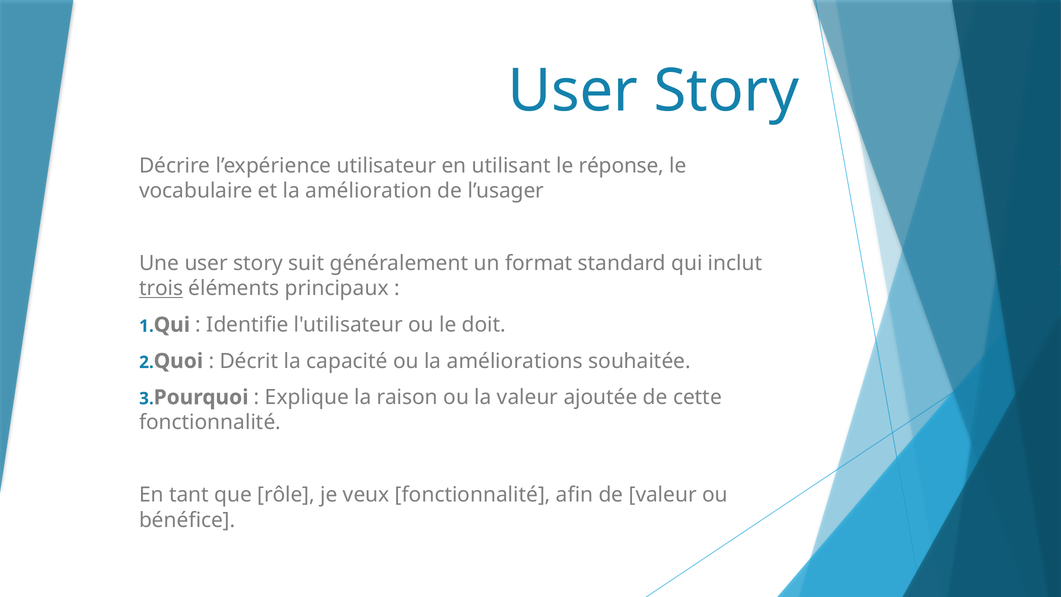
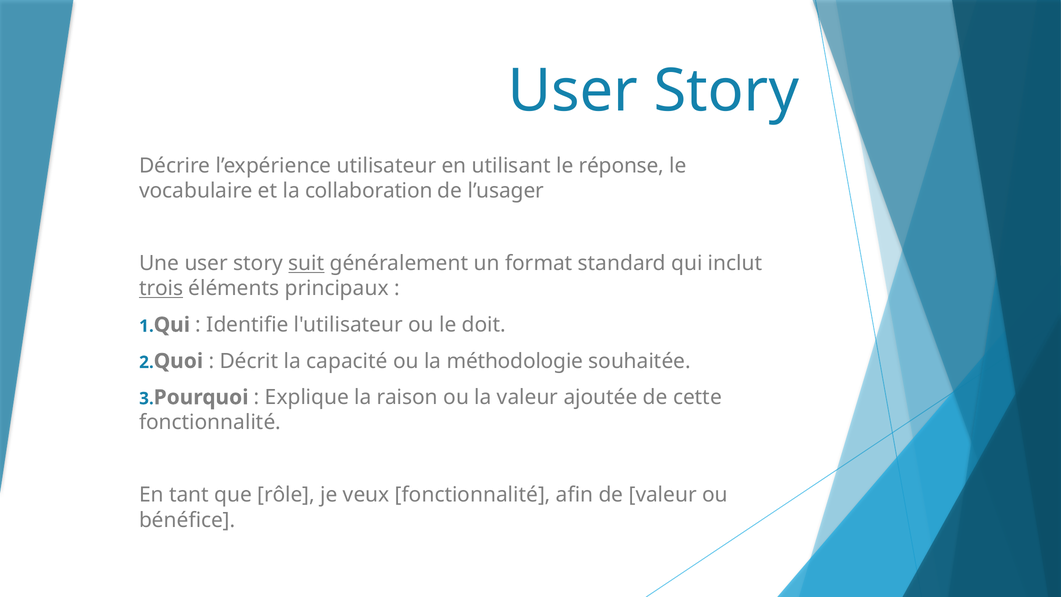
amélioration: amélioration -> collaboration
suit underline: none -> present
améliorations: améliorations -> méthodologie
